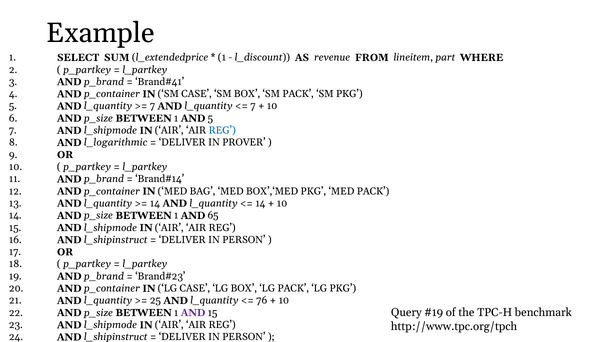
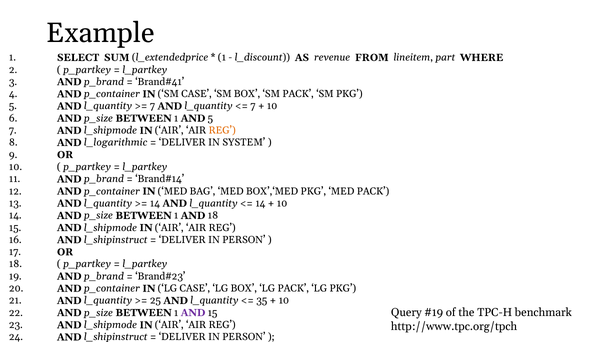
REG at (222, 130) colour: blue -> orange
PROVER: PROVER -> SYSTEM
AND 65: 65 -> 18
76: 76 -> 35
